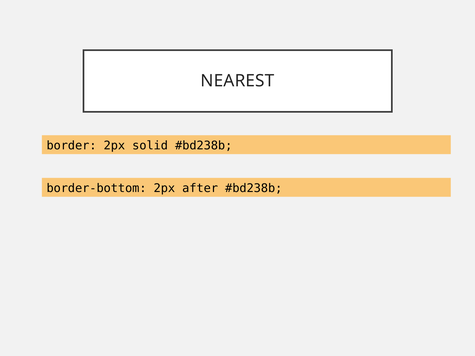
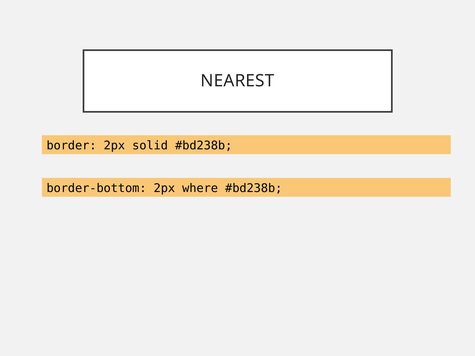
after: after -> where
